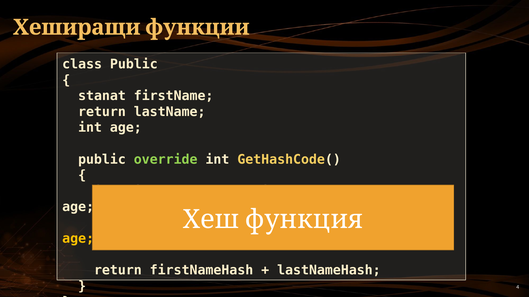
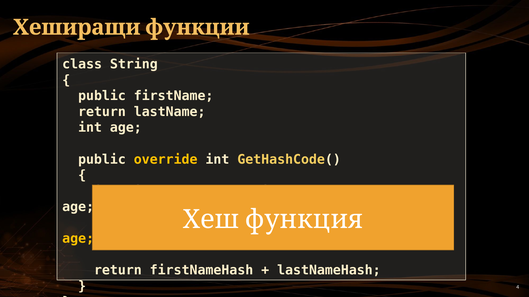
class Public: Public -> String
stanat at (102, 96): stanat -> public
override colour: light green -> yellow
